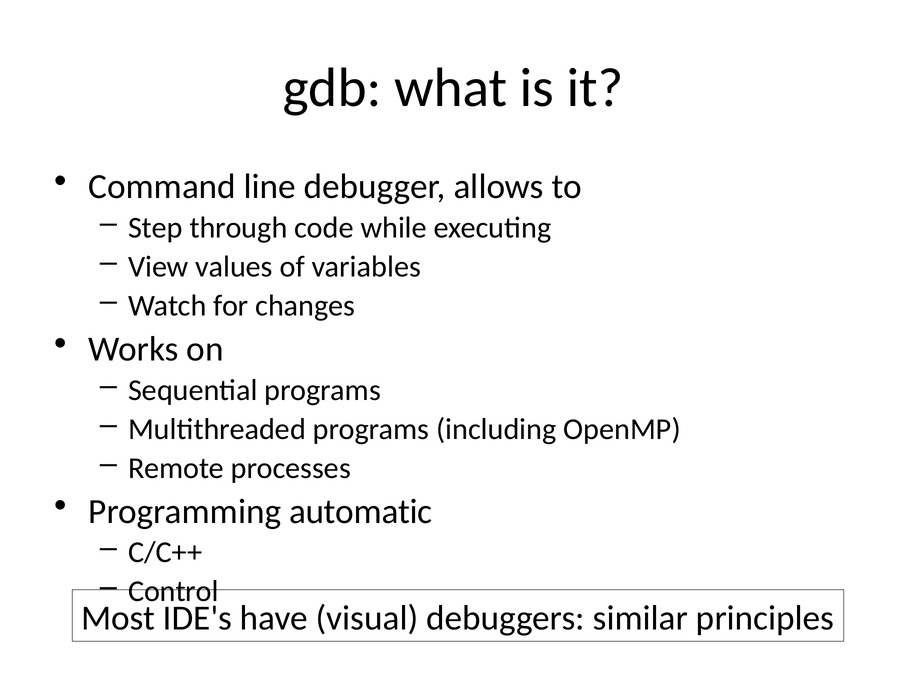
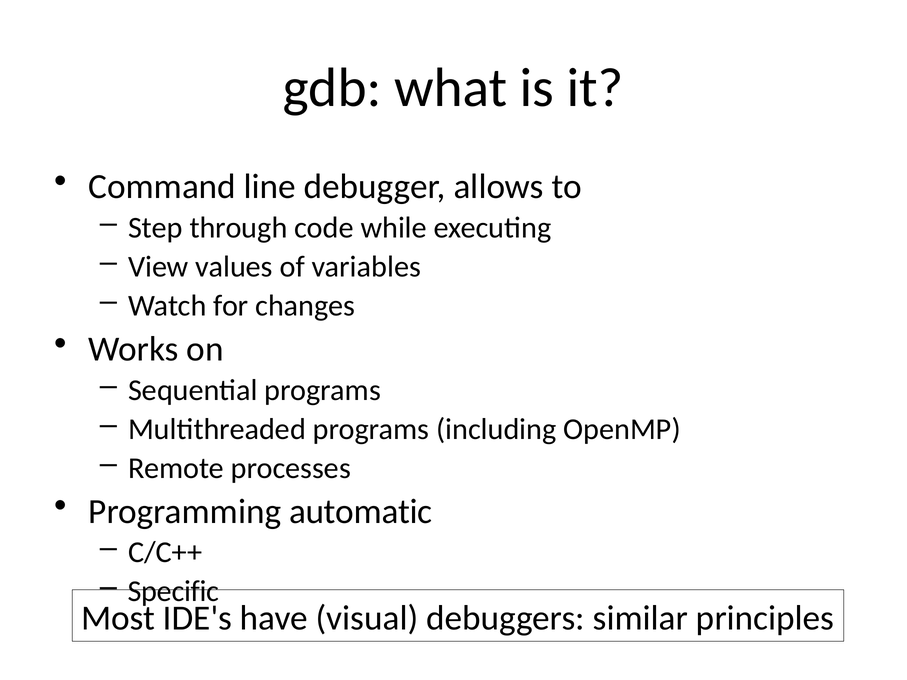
Control: Control -> Specific
